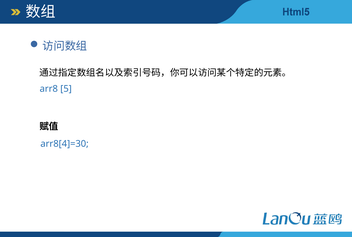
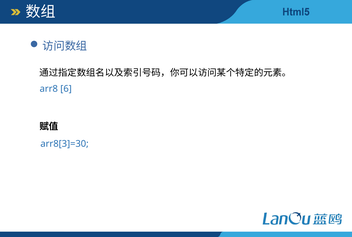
5: 5 -> 6
arr8[4]=30: arr8[4]=30 -> arr8[3]=30
